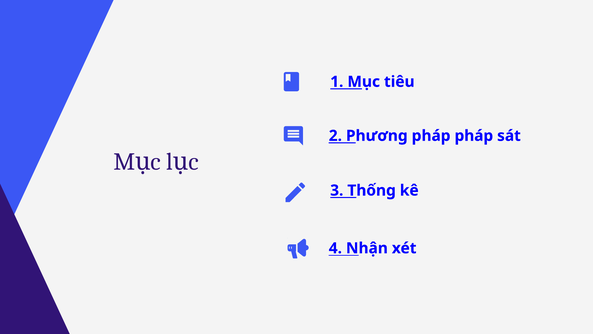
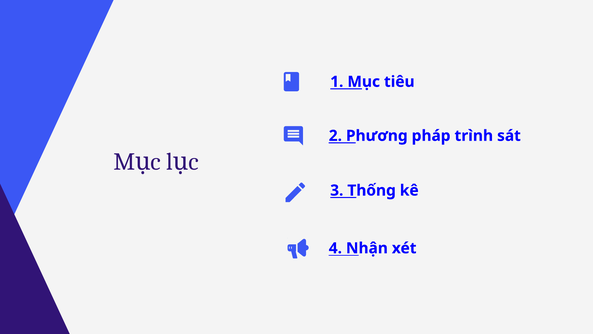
pháp pháp: pháp -> trình
